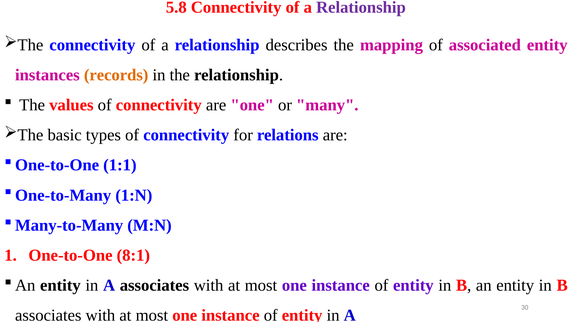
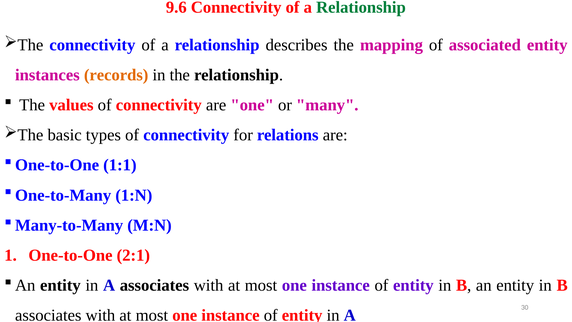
5.8: 5.8 -> 9.6
Relationship at (361, 7) colour: purple -> green
8:1: 8:1 -> 2:1
